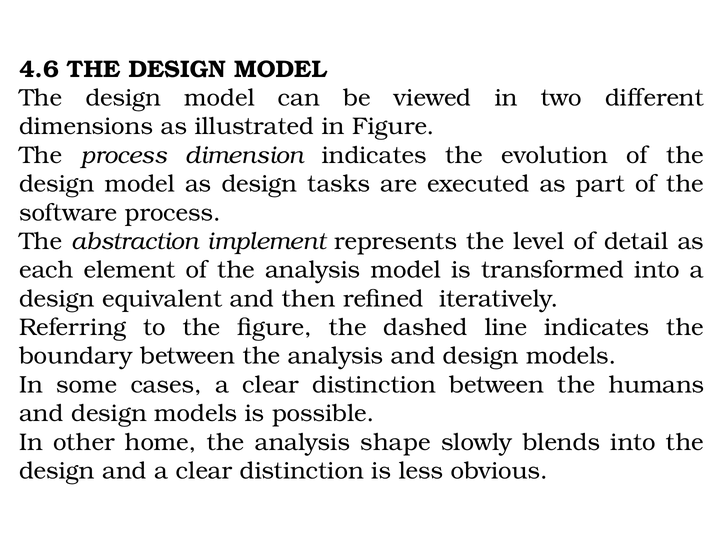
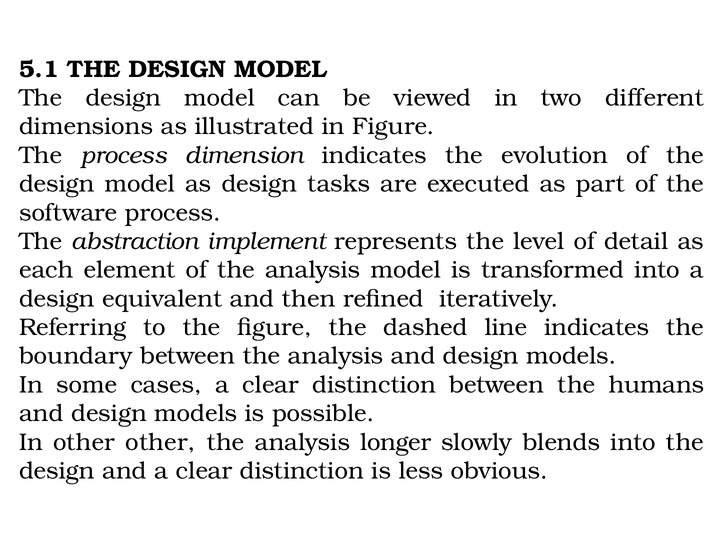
4.6: 4.6 -> 5.1
other home: home -> other
shape: shape -> longer
